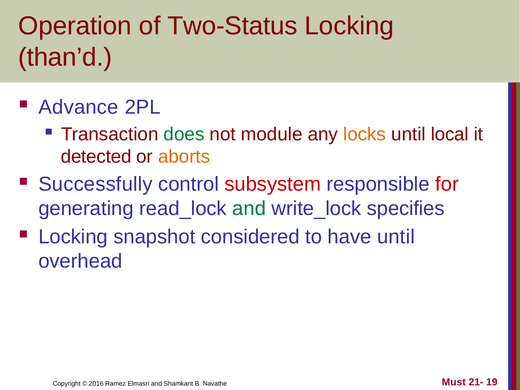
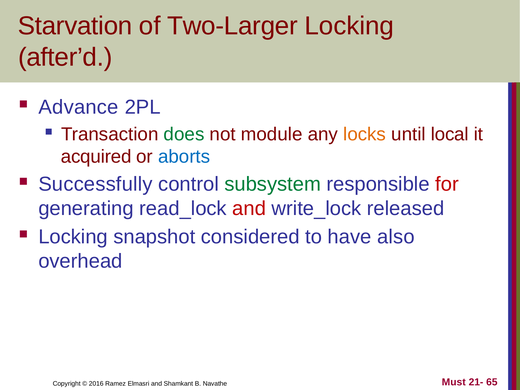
Operation: Operation -> Starvation
Two-Status: Two-Status -> Two-Larger
than’d: than’d -> after’d
detected: detected -> acquired
aborts colour: orange -> blue
subsystem colour: red -> green
and at (249, 209) colour: green -> red
specifies: specifies -> released
have until: until -> also
19: 19 -> 65
